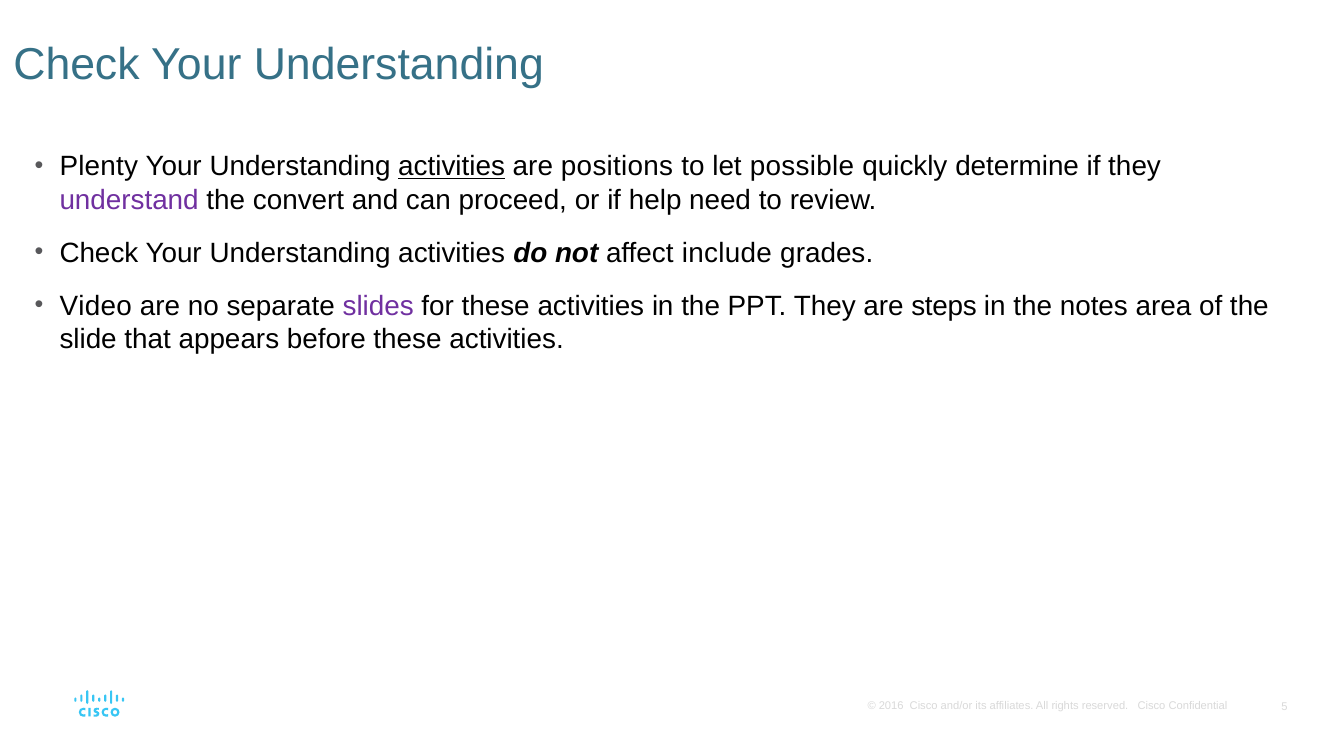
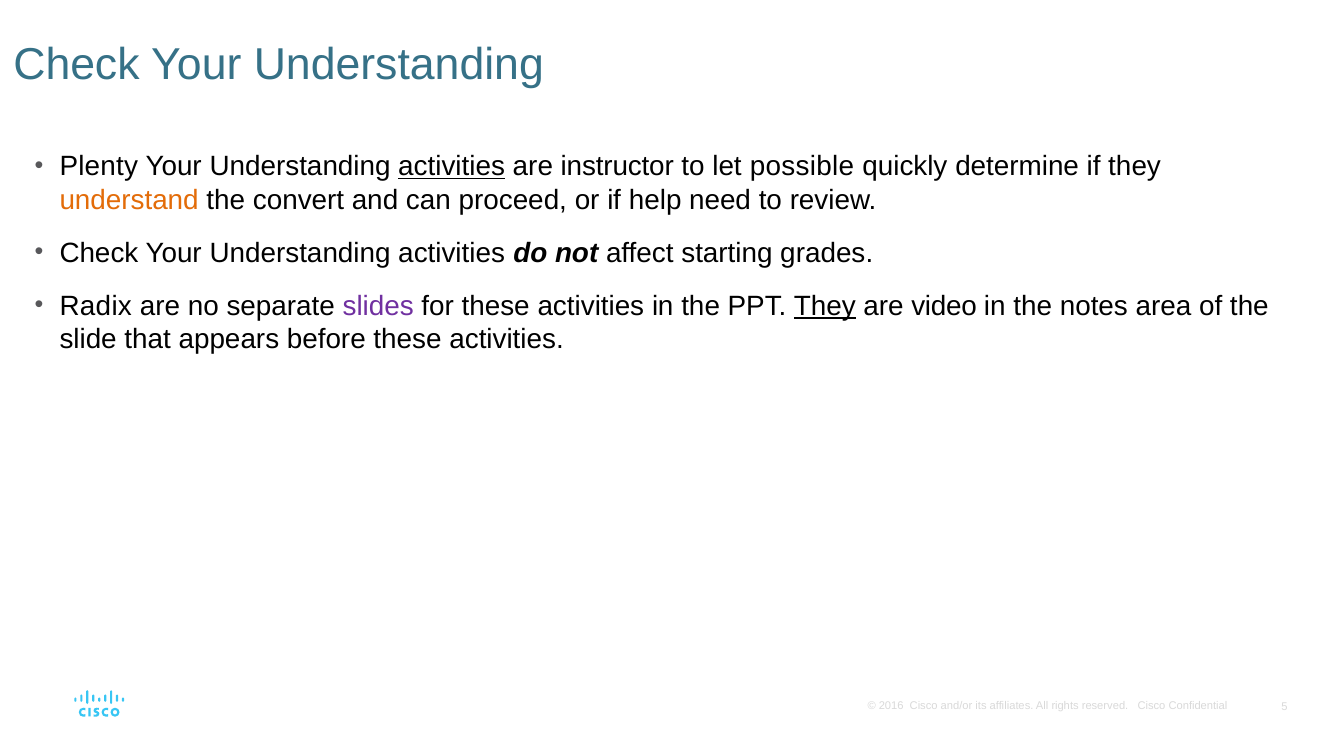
positions: positions -> instructor
understand colour: purple -> orange
include: include -> starting
Video: Video -> Radix
They at (825, 306) underline: none -> present
steps: steps -> video
